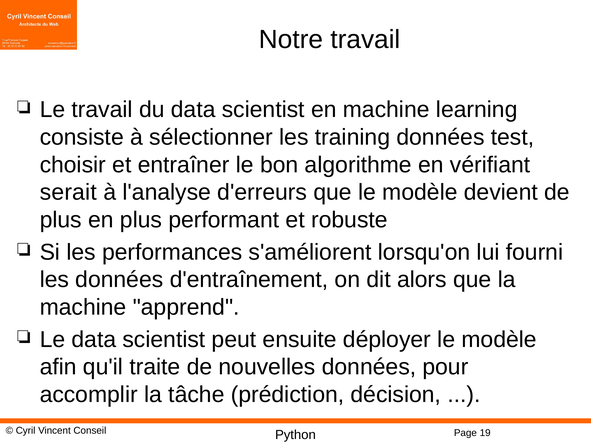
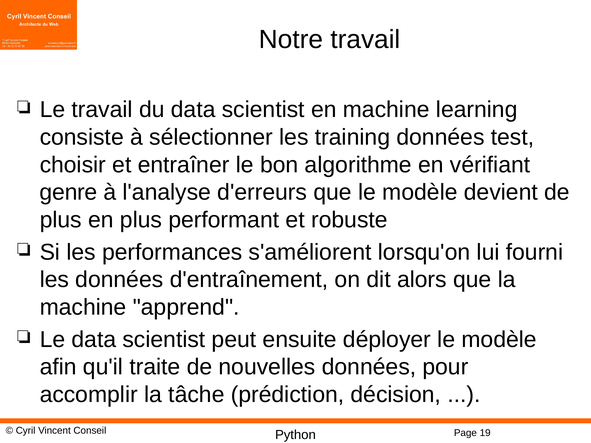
serait: serait -> genre
